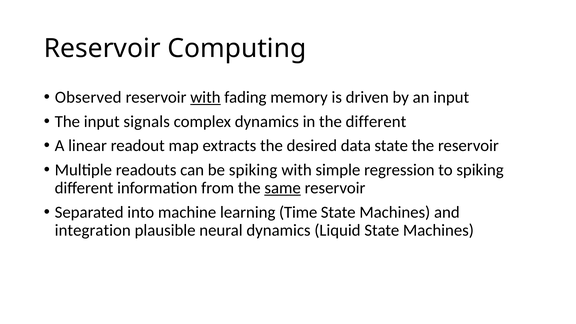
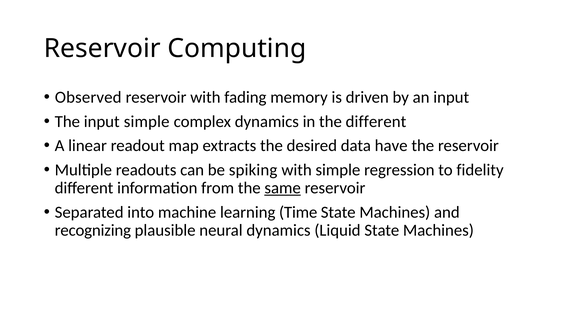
with at (205, 97) underline: present -> none
input signals: signals -> simple
data state: state -> have
to spiking: spiking -> fidelity
integration: integration -> recognizing
